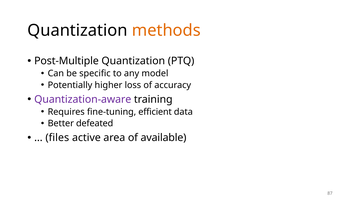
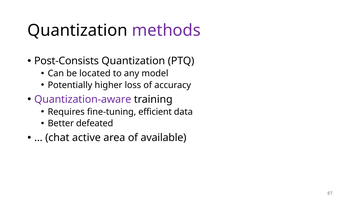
methods colour: orange -> purple
Post-Multiple: Post-Multiple -> Post-Consists
specific: specific -> located
files: files -> chat
